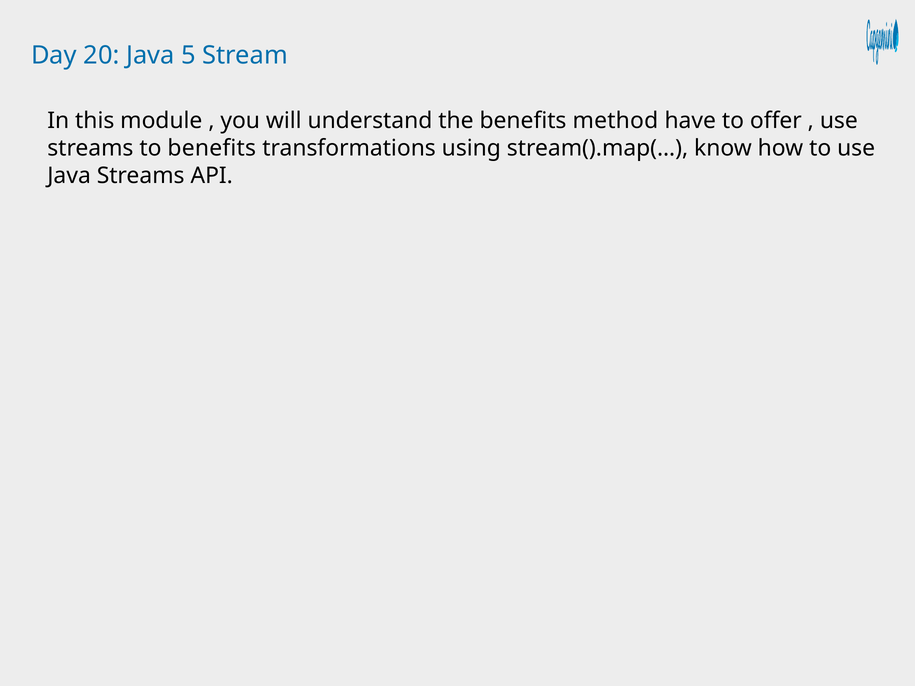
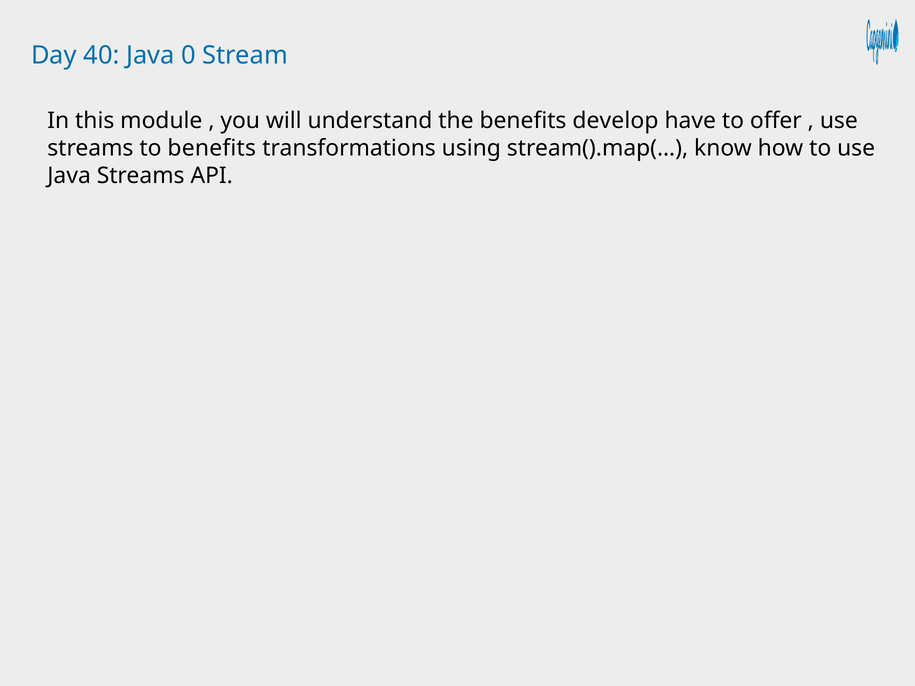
20: 20 -> 40
5: 5 -> 0
method: method -> develop
